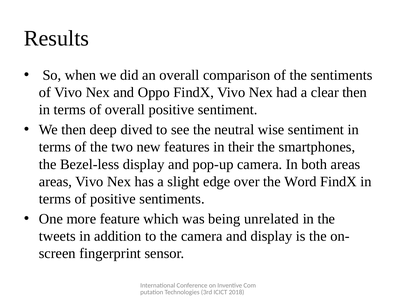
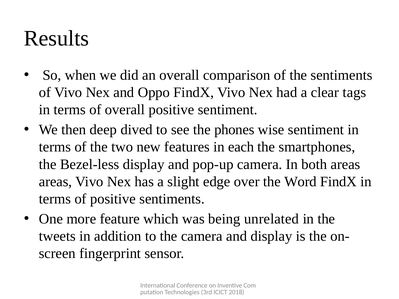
clear then: then -> tags
neutral: neutral -> phones
their: their -> each
